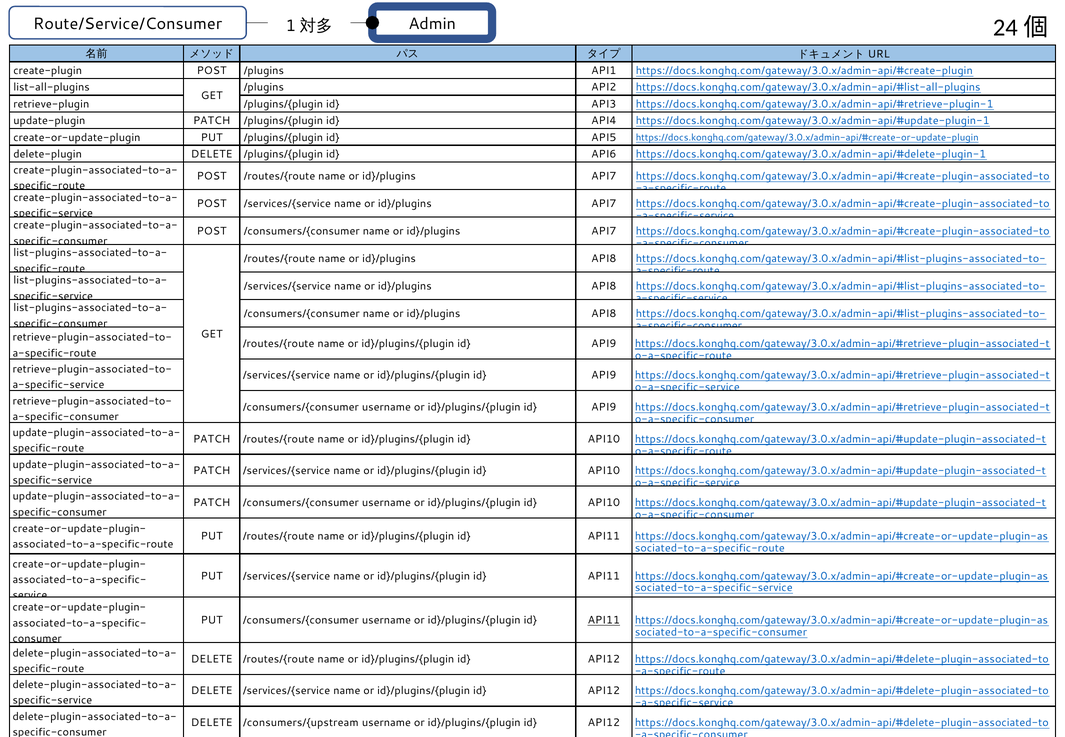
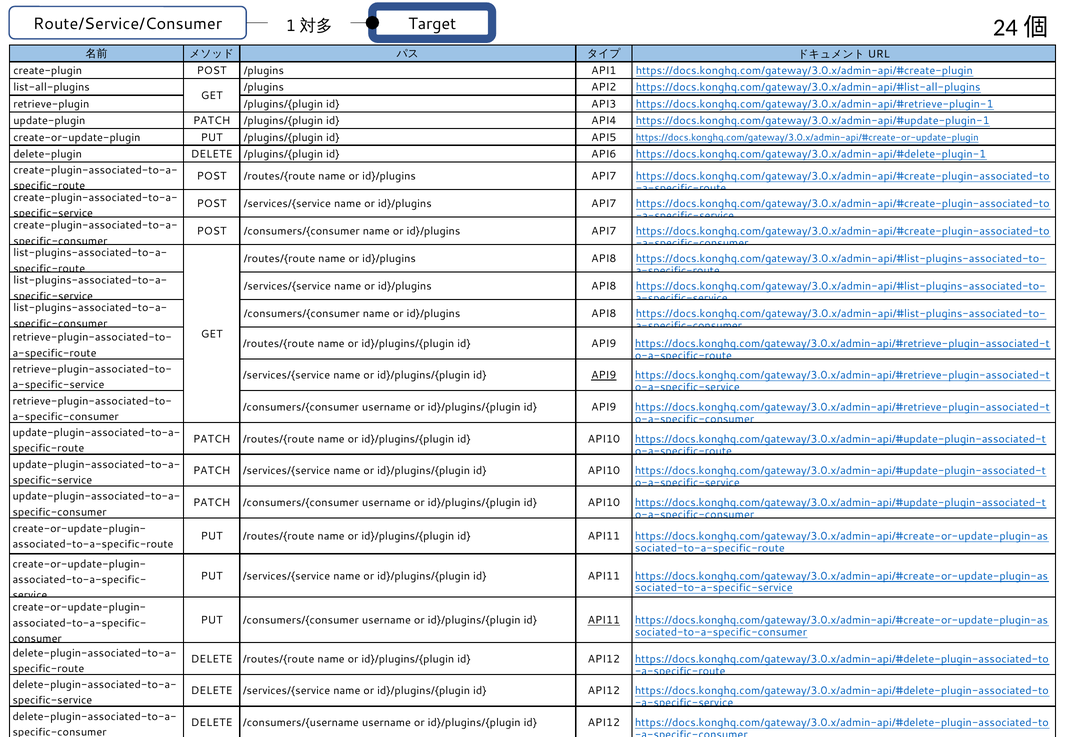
Admin: Admin -> Target
API9 at (604, 375) underline: none -> present
/consumers/{upstream: /consumers/{upstream -> /consumers/{username
